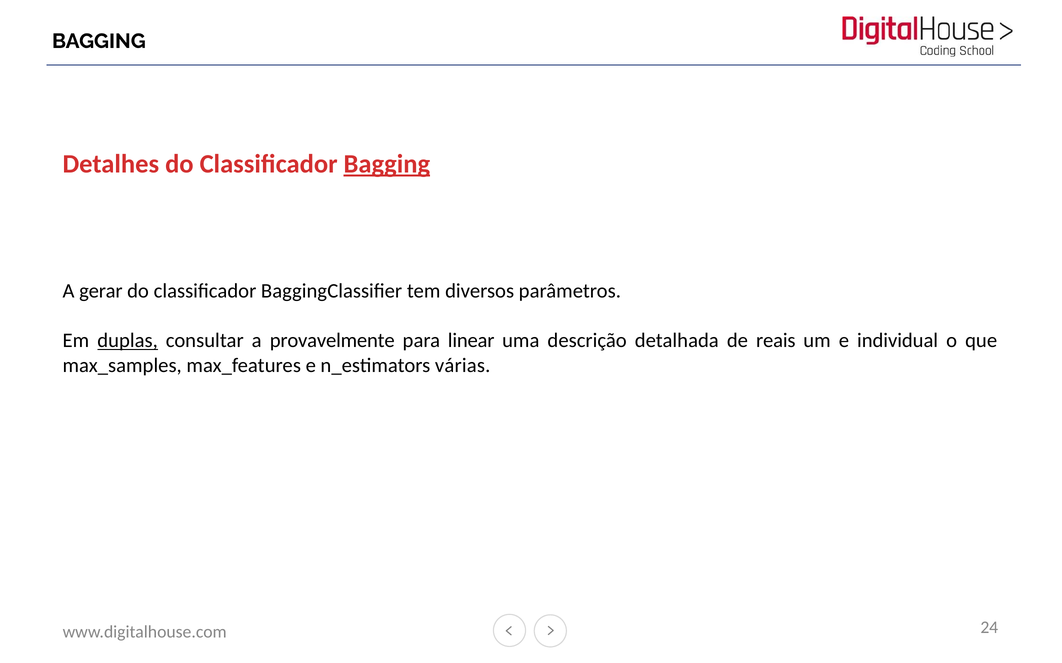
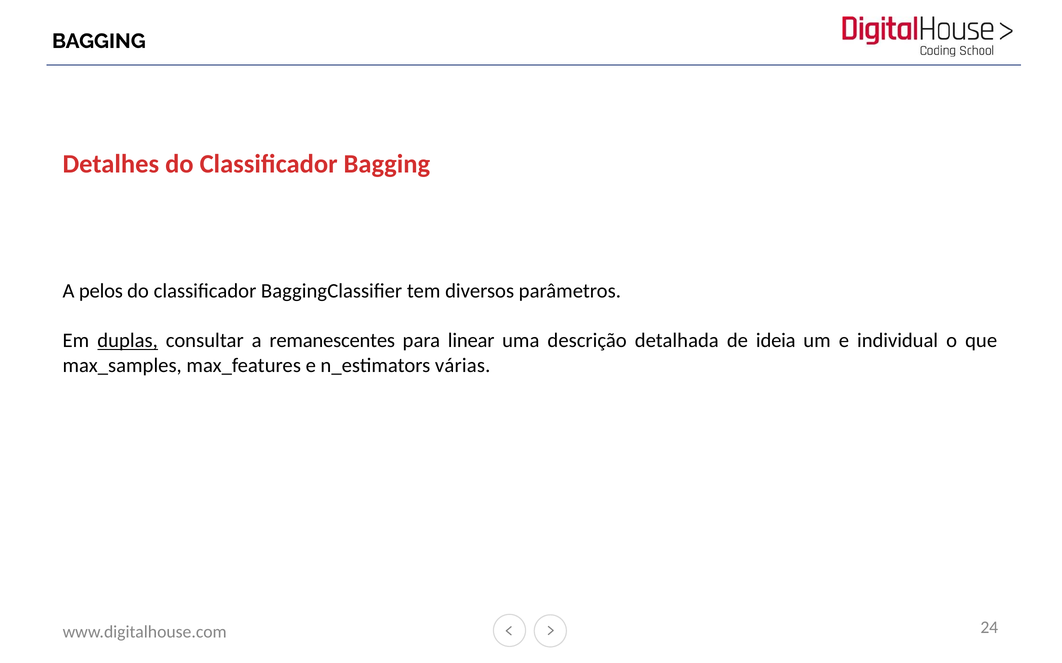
Bagging at (387, 164) underline: present -> none
gerar: gerar -> pelos
provavelmente: provavelmente -> remanescentes
reais: reais -> ideia
